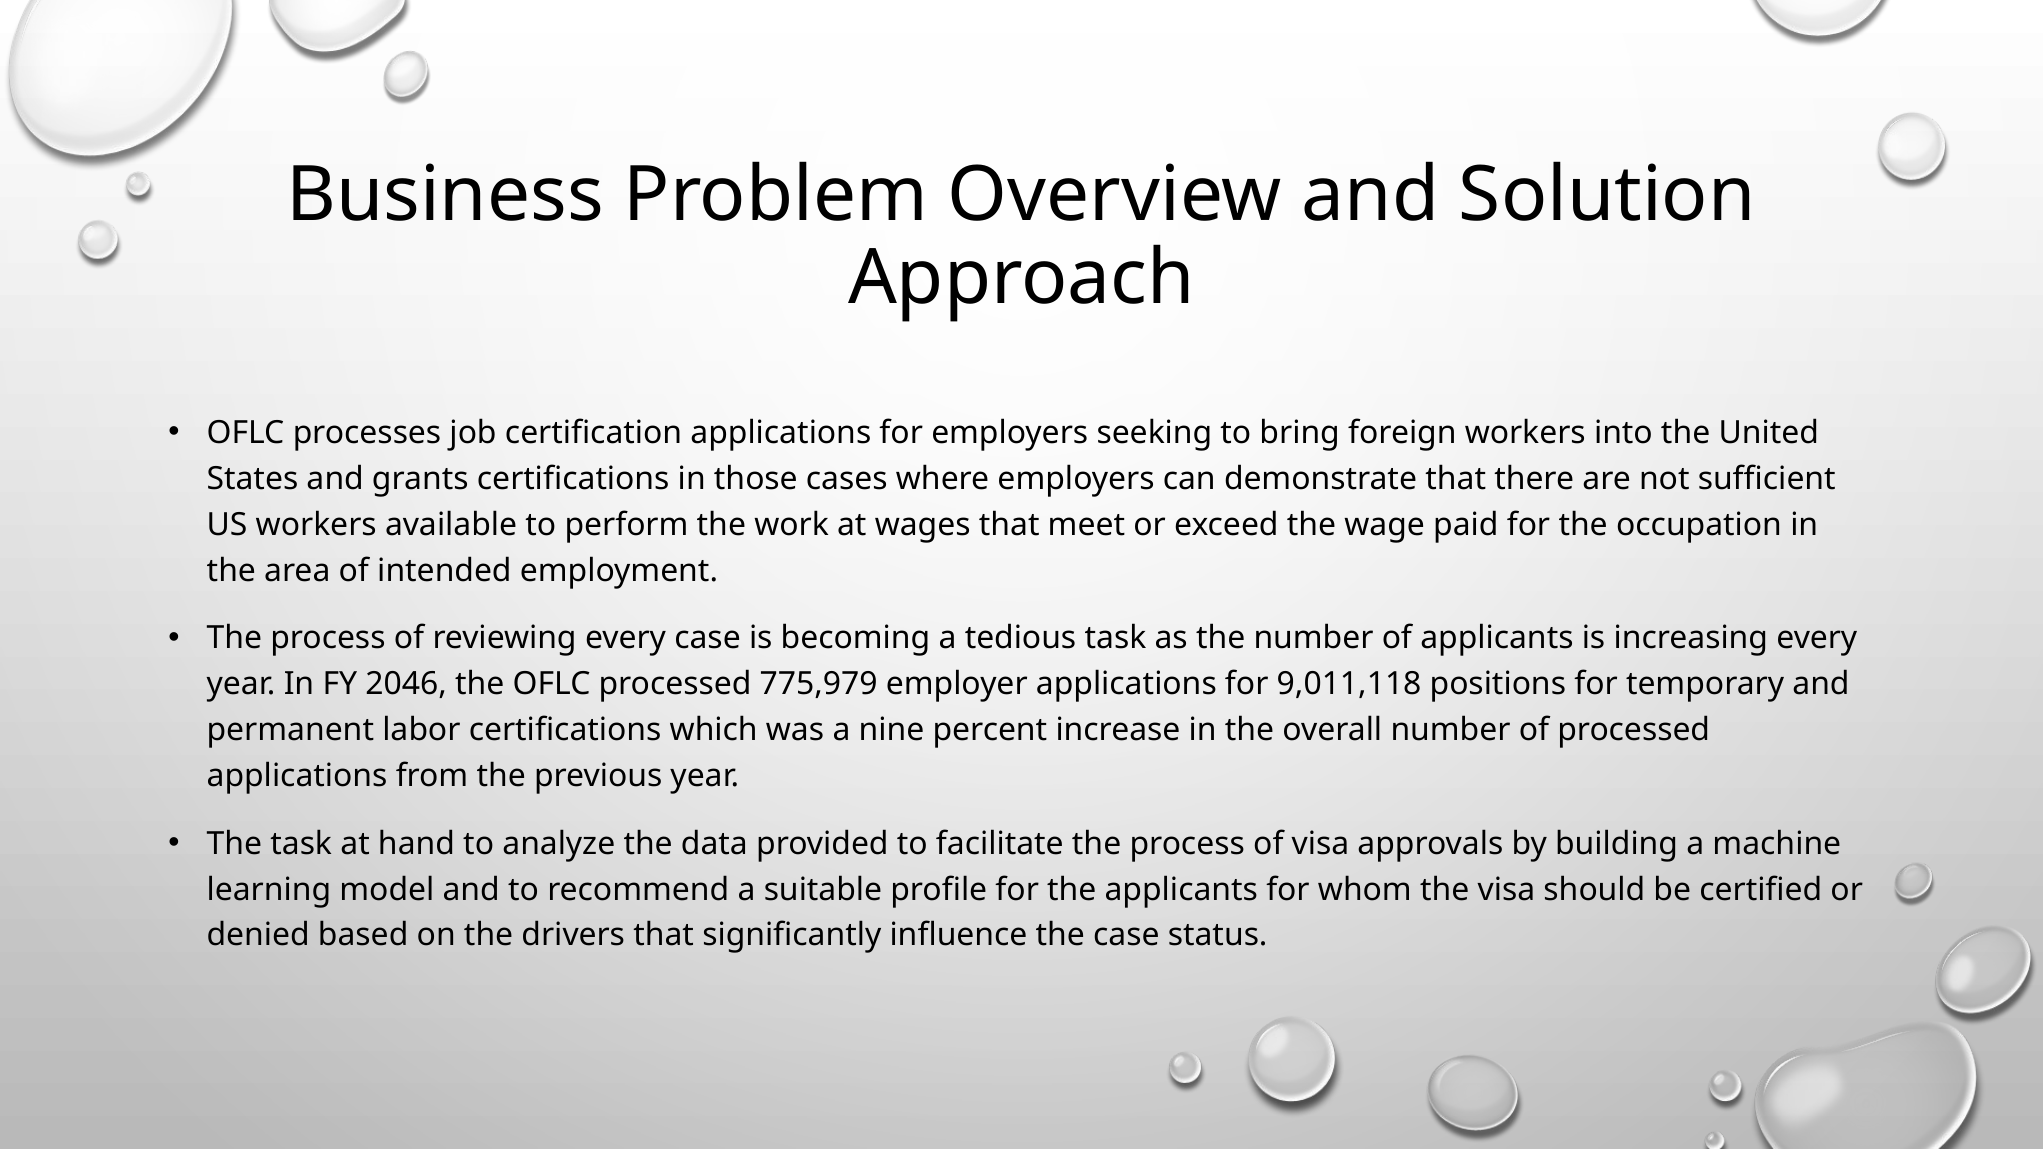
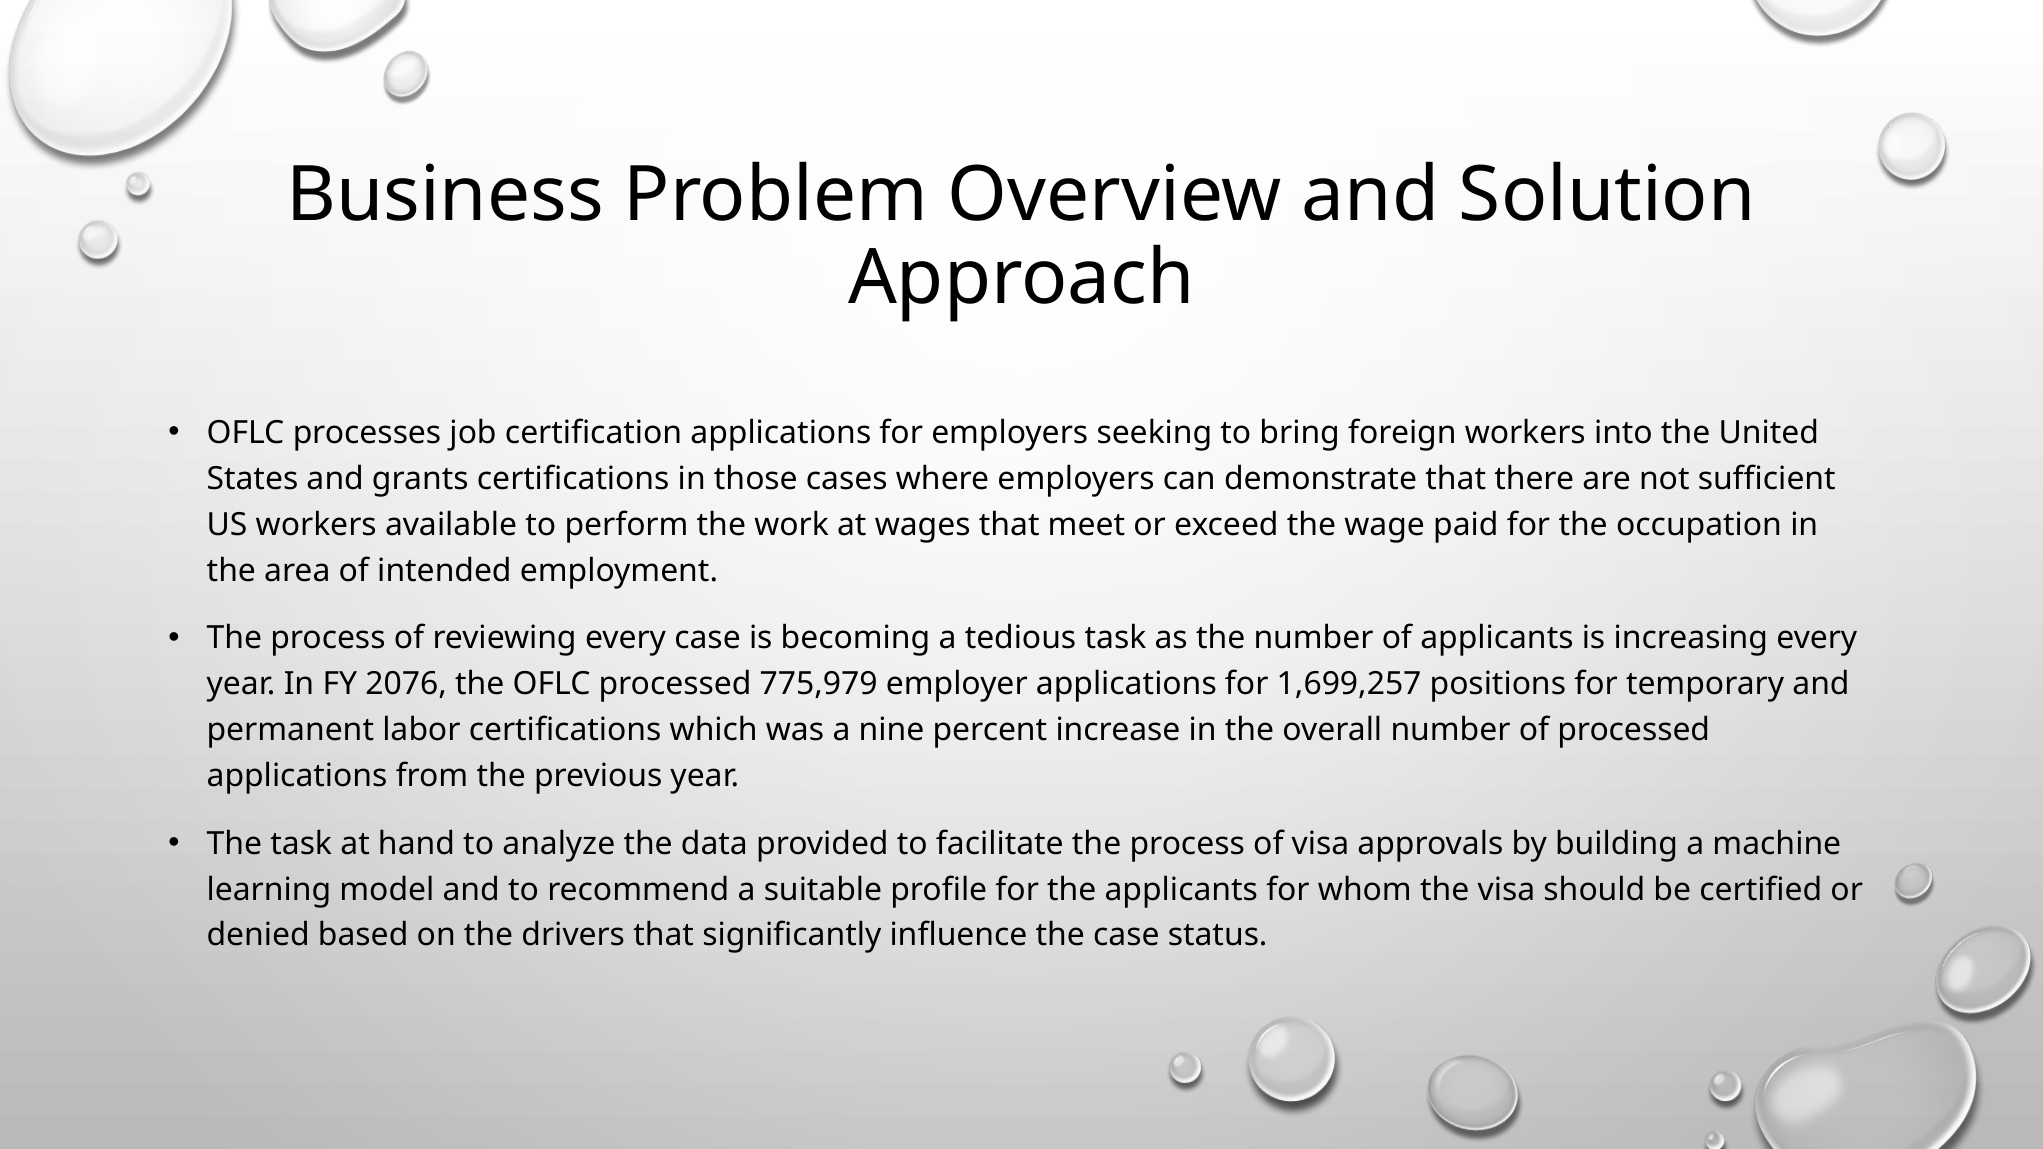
2046: 2046 -> 2076
9,011,118: 9,011,118 -> 1,699,257
